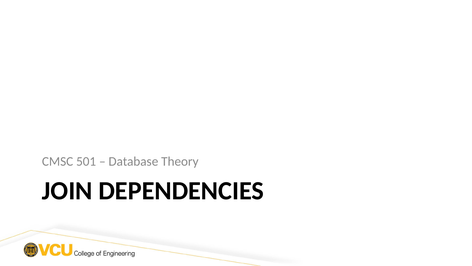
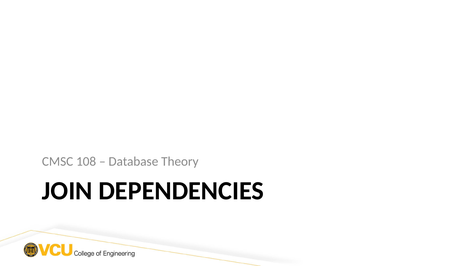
501: 501 -> 108
